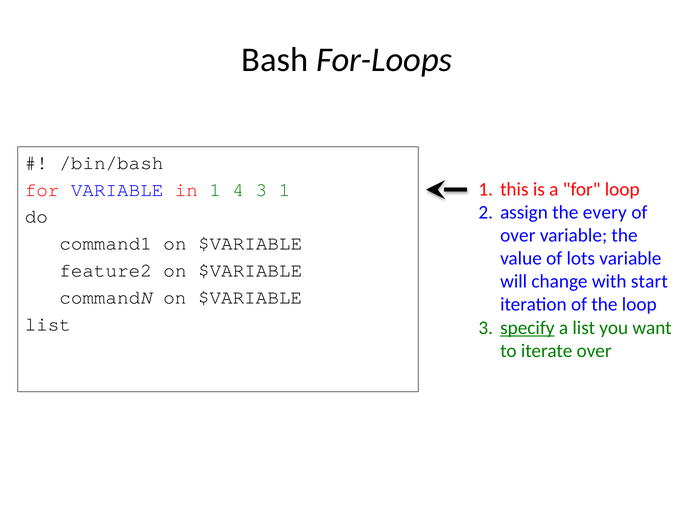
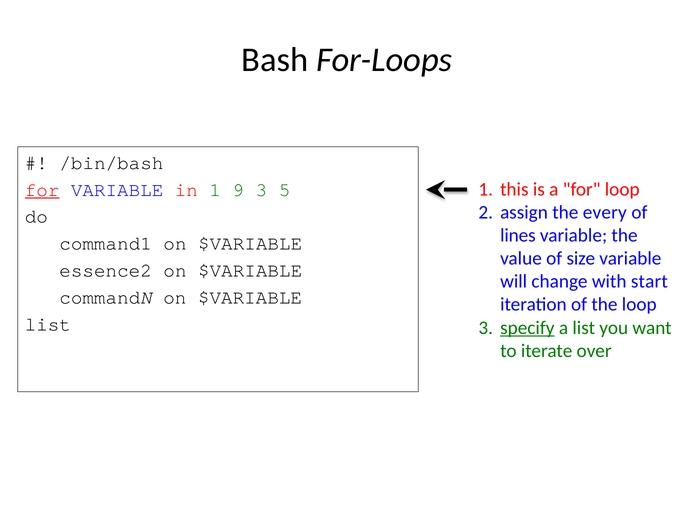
for at (42, 190) underline: none -> present
4: 4 -> 9
3 1: 1 -> 5
over at (518, 235): over -> lines
lots: lots -> size
feature2: feature2 -> essence2
